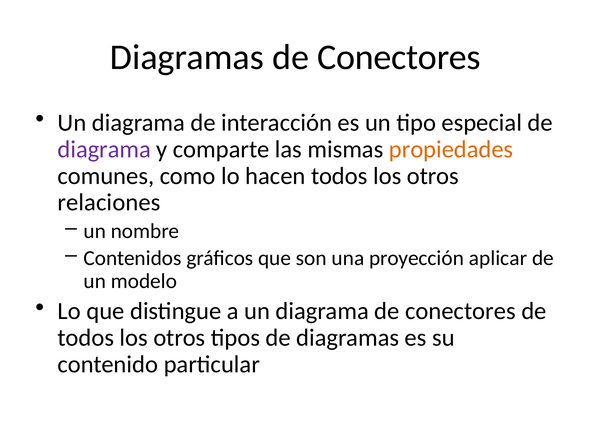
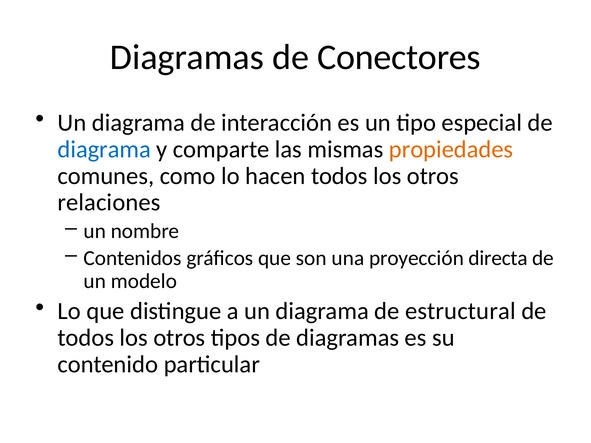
diagrama at (104, 149) colour: purple -> blue
aplicar: aplicar -> directa
diagrama de conectores: conectores -> estructural
